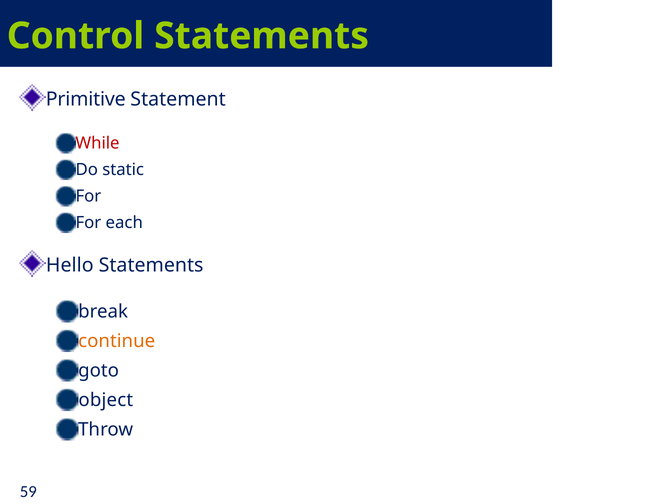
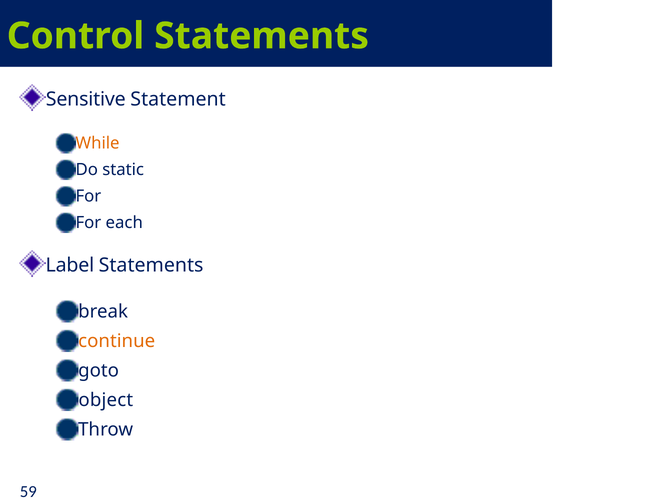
Primitive: Primitive -> Sensitive
While colour: red -> orange
Hello: Hello -> Label
